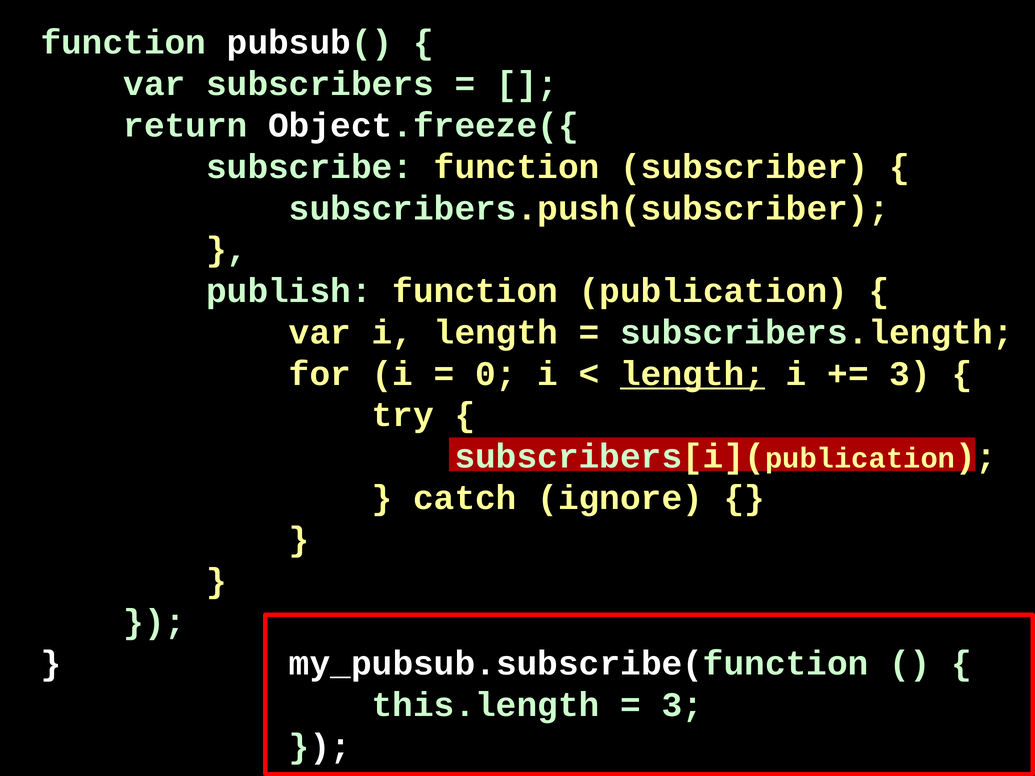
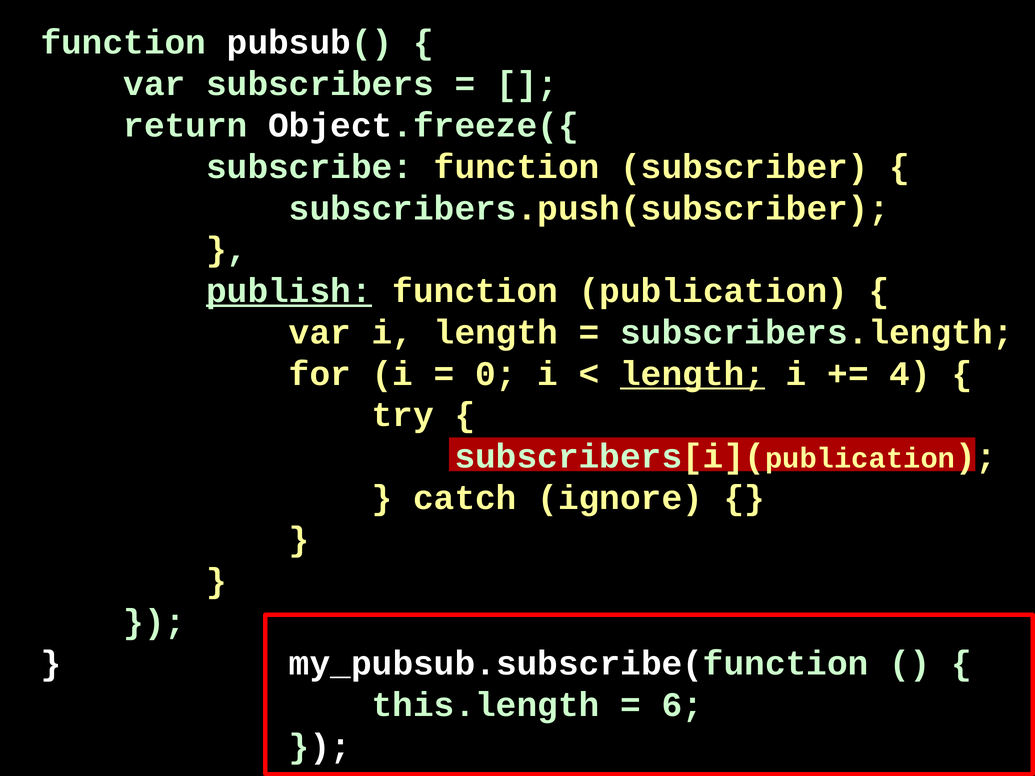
publish underline: none -> present
3 at (910, 374): 3 -> 4
3 at (682, 705): 3 -> 6
